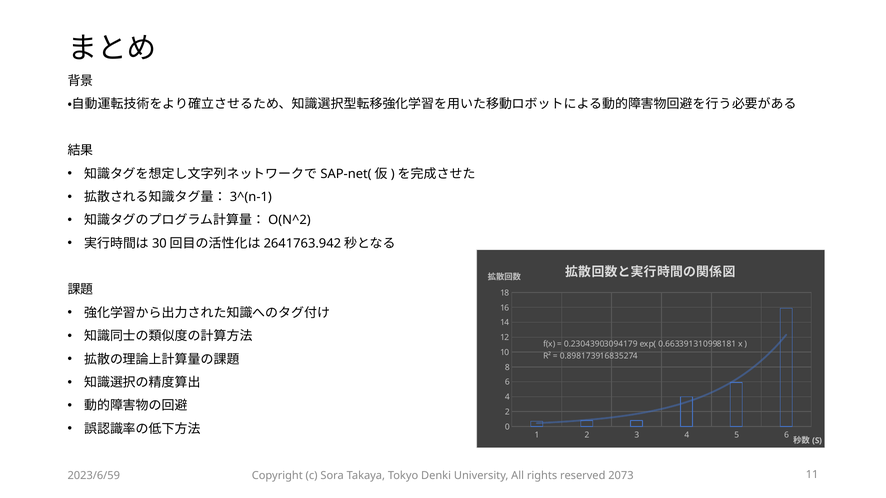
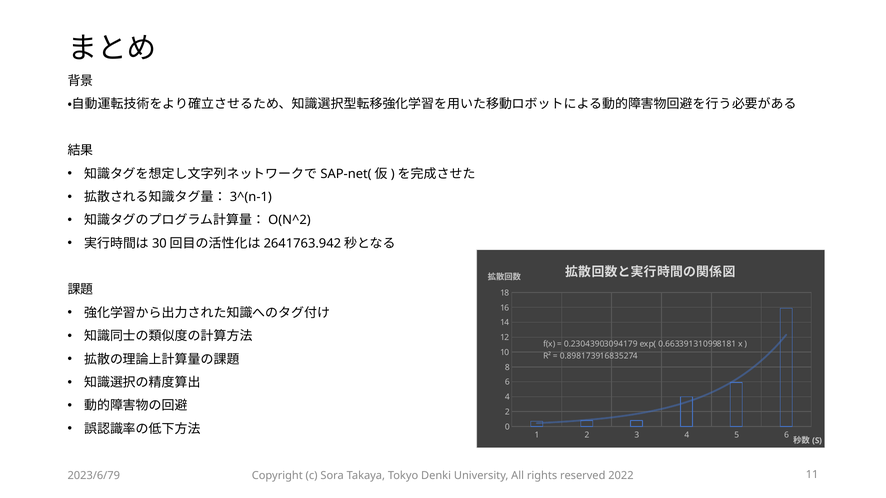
2023/6/59: 2023/6/59 -> 2023/6/79
2073: 2073 -> 2022
